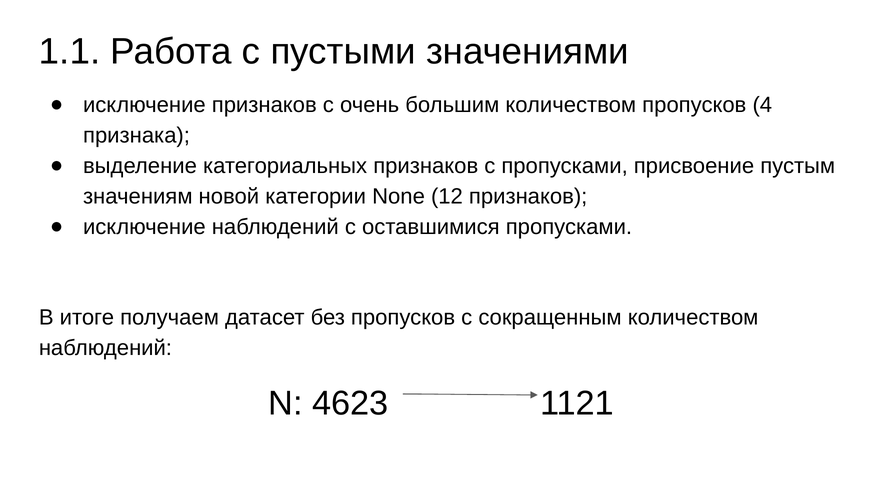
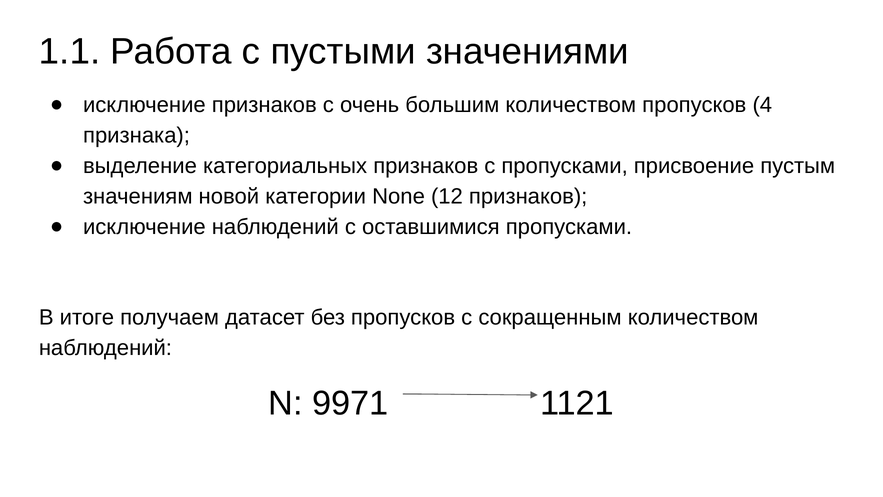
4623: 4623 -> 9971
